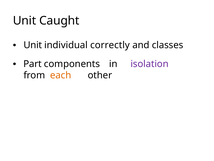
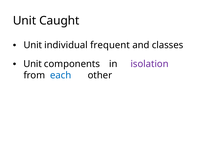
correctly: correctly -> frequent
Part at (33, 64): Part -> Unit
each colour: orange -> blue
